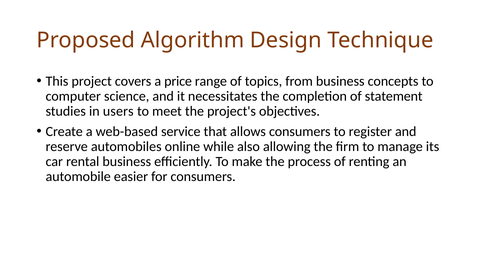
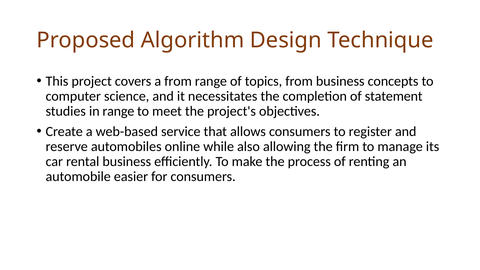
a price: price -> from
in users: users -> range
